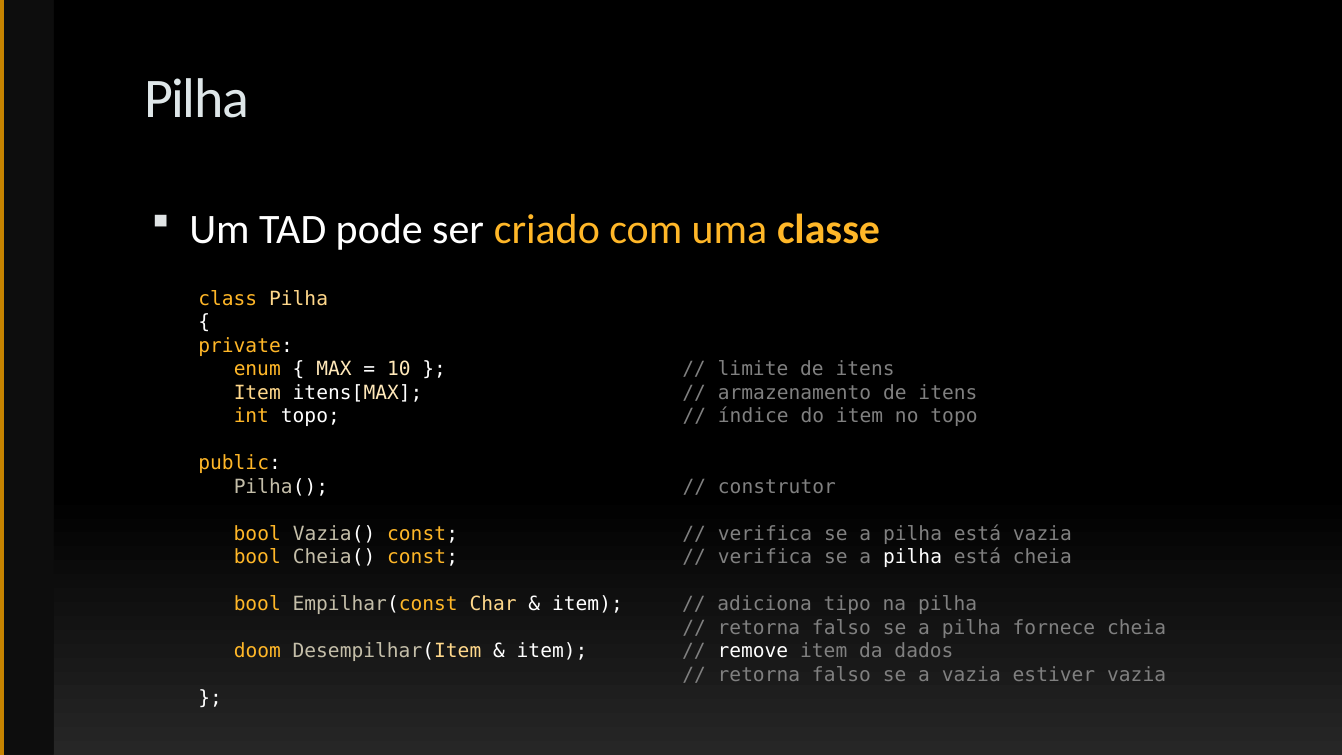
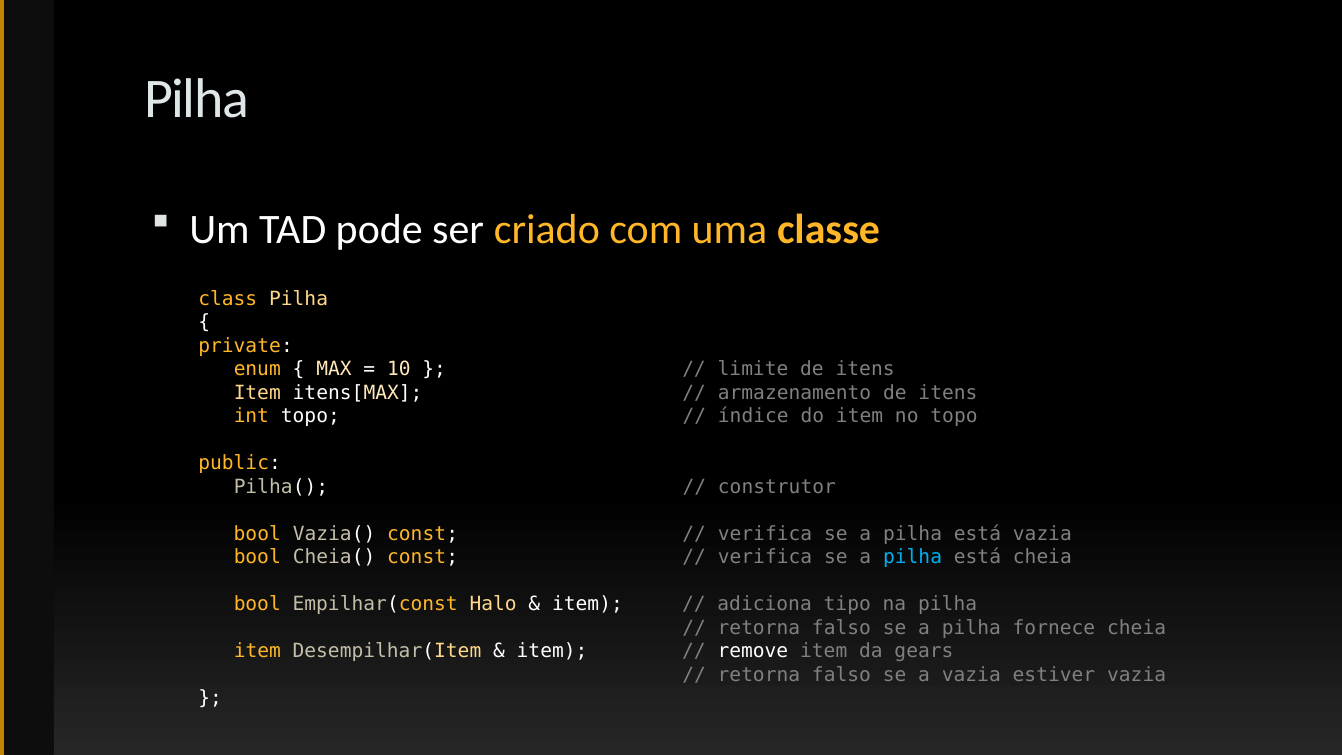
pilha at (913, 557) colour: white -> light blue
Char: Char -> Halo
doom at (257, 651): doom -> item
dados: dados -> gears
